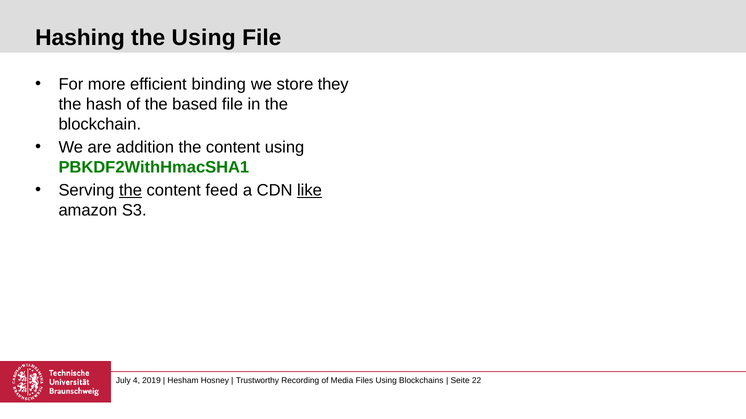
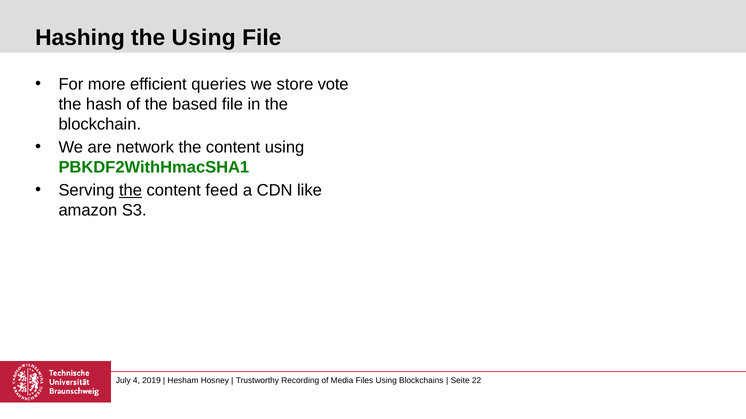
binding: binding -> queries
they: they -> vote
addition: addition -> network
like underline: present -> none
